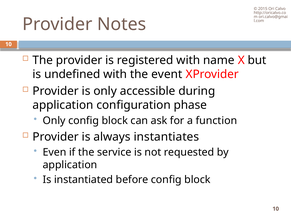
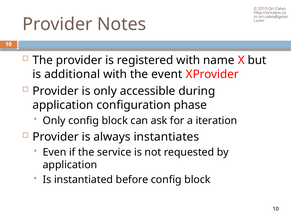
undefined: undefined -> additional
function: function -> iteration
